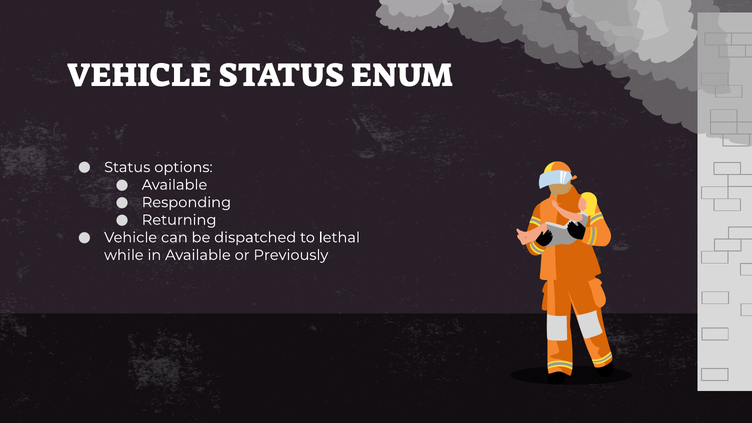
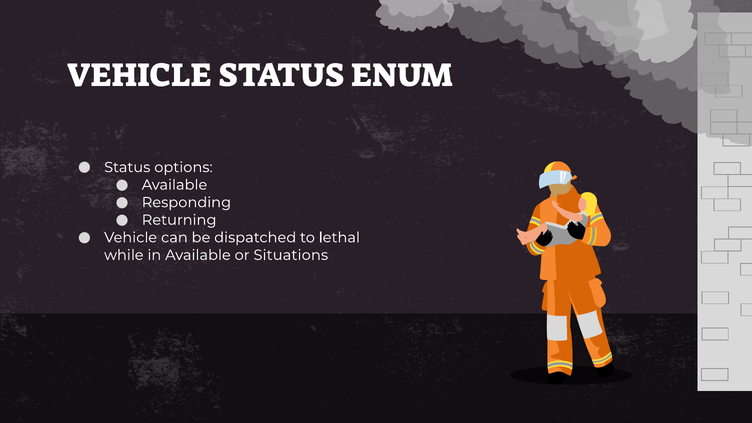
Previously: Previously -> Situations
